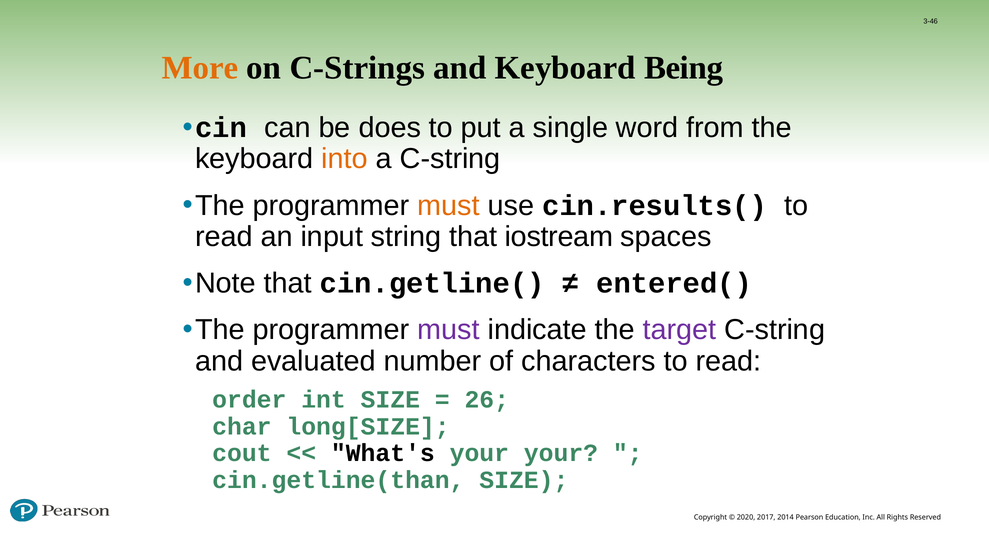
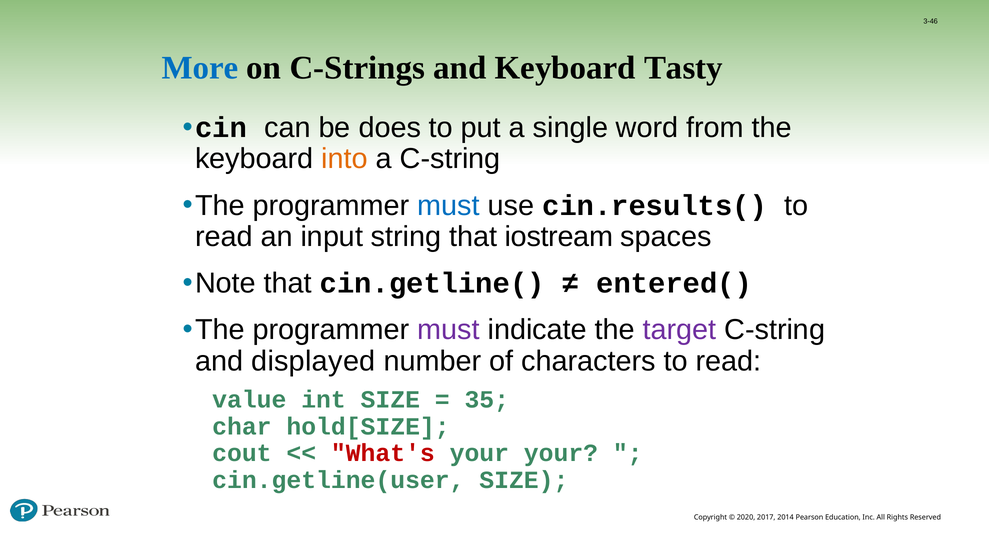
More colour: orange -> blue
Being: Being -> Tasty
must at (449, 206) colour: orange -> blue
evaluated: evaluated -> displayed
order: order -> value
26: 26 -> 35
long[SIZE: long[SIZE -> hold[SIZE
What's colour: black -> red
cin.getline(than: cin.getline(than -> cin.getline(user
